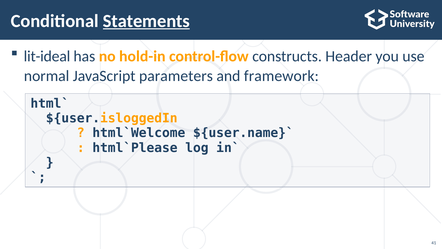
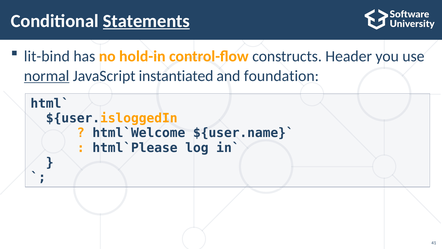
lit-ideal: lit-ideal -> lit-bind
normal underline: none -> present
parameters: parameters -> instantiated
framework: framework -> foundation
